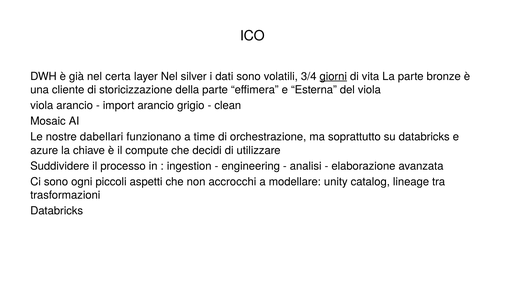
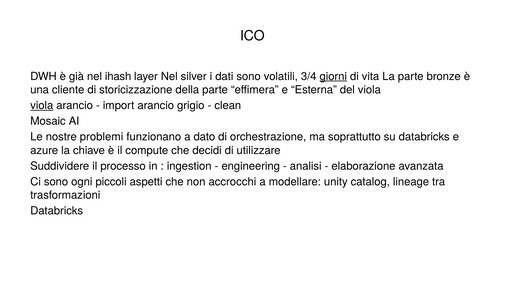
certa: certa -> ihash
viola at (42, 105) underline: none -> present
dabellari: dabellari -> problemi
time: time -> dato
